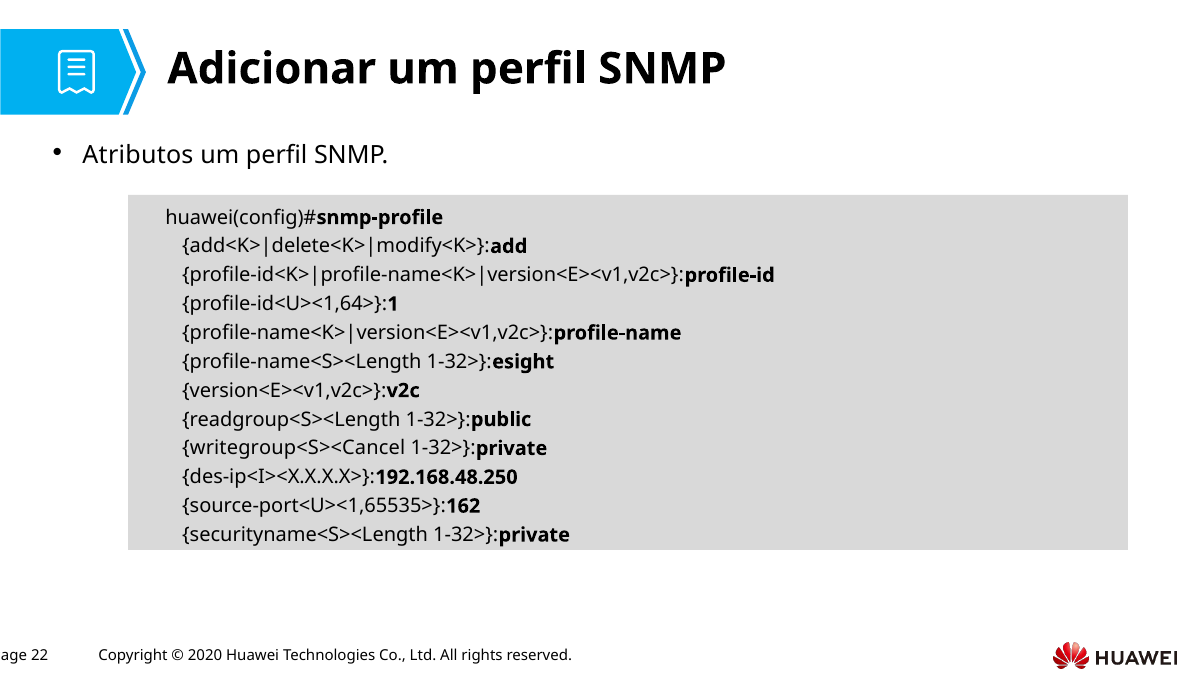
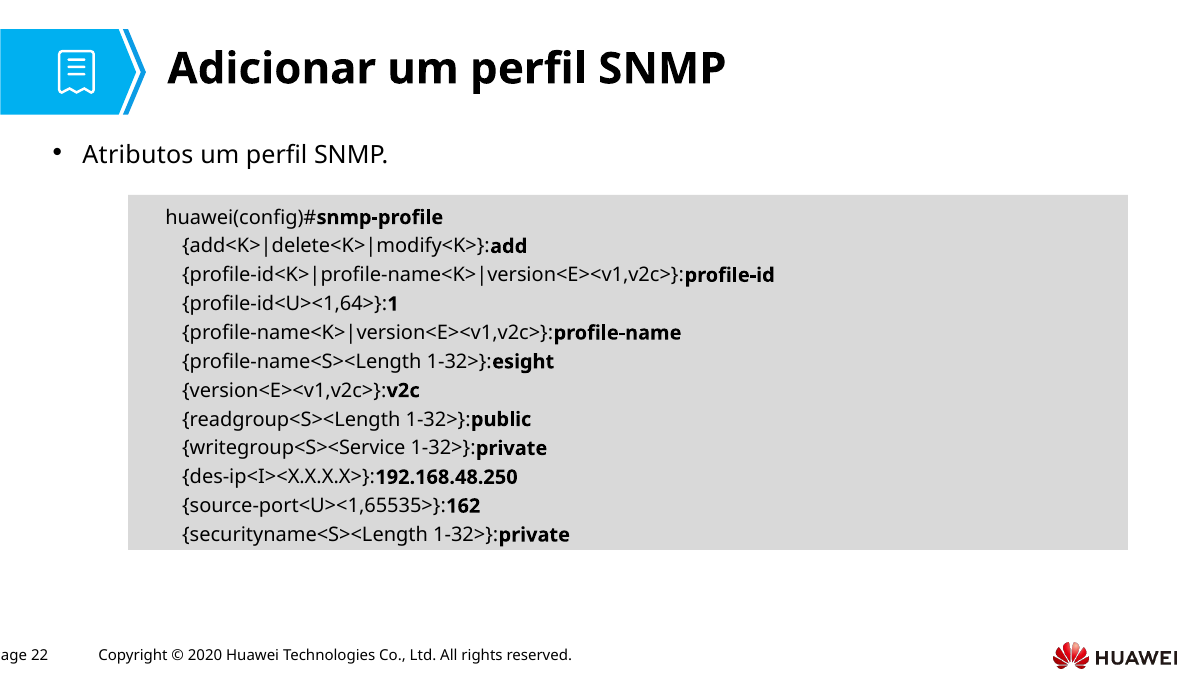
writegroup<S><Cancel: writegroup<S><Cancel -> writegroup<S><Service
